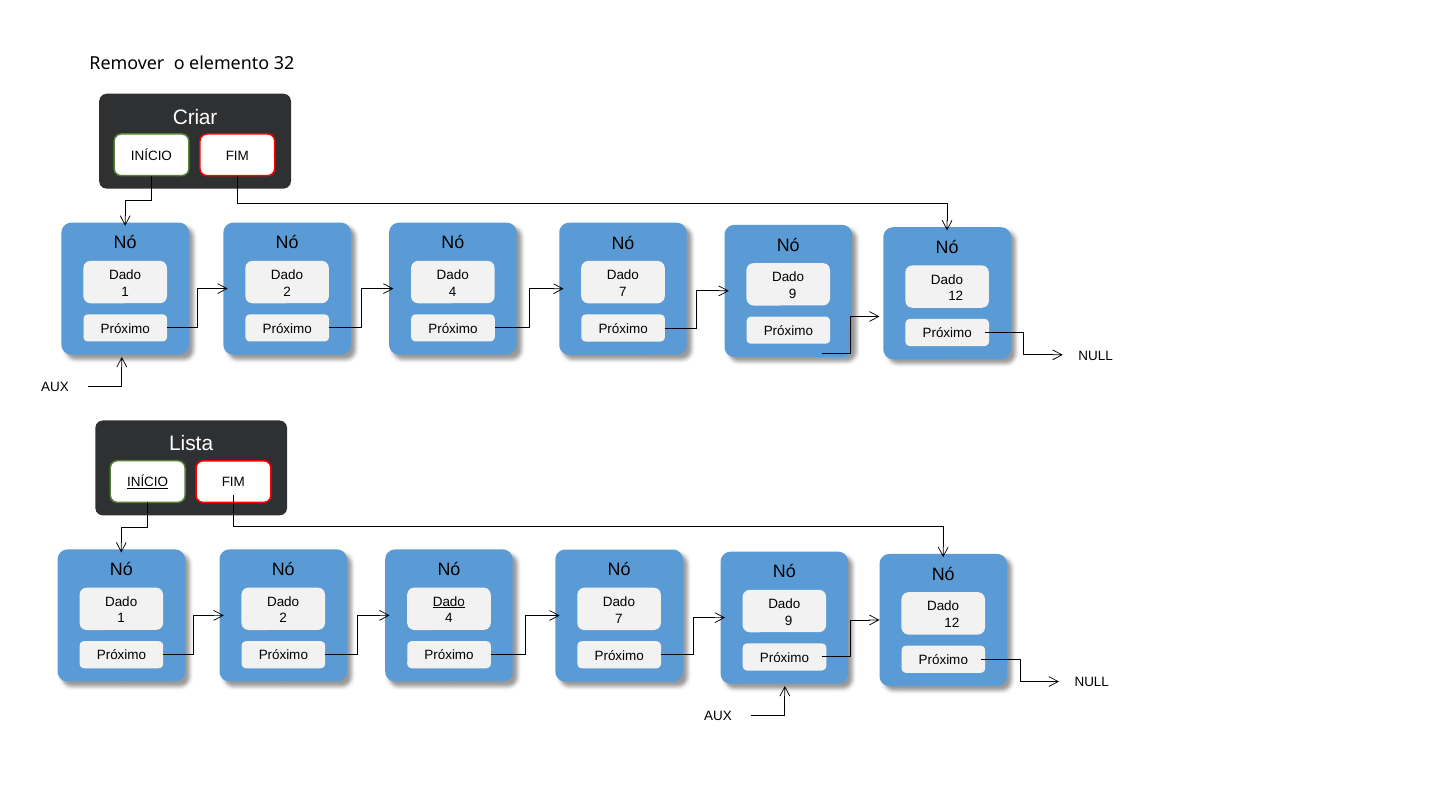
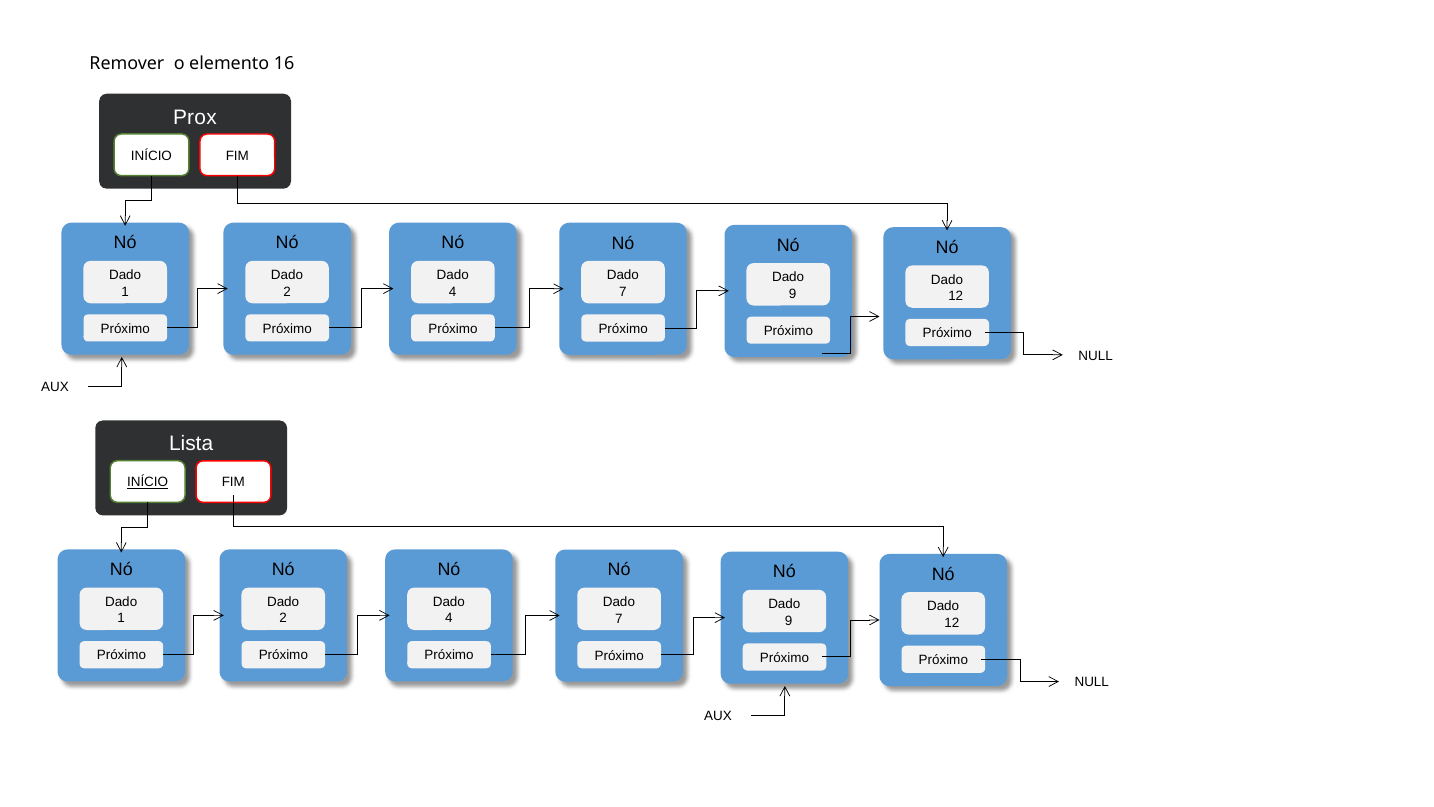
32: 32 -> 16
Criar: Criar -> Prox
Dado at (449, 602) underline: present -> none
